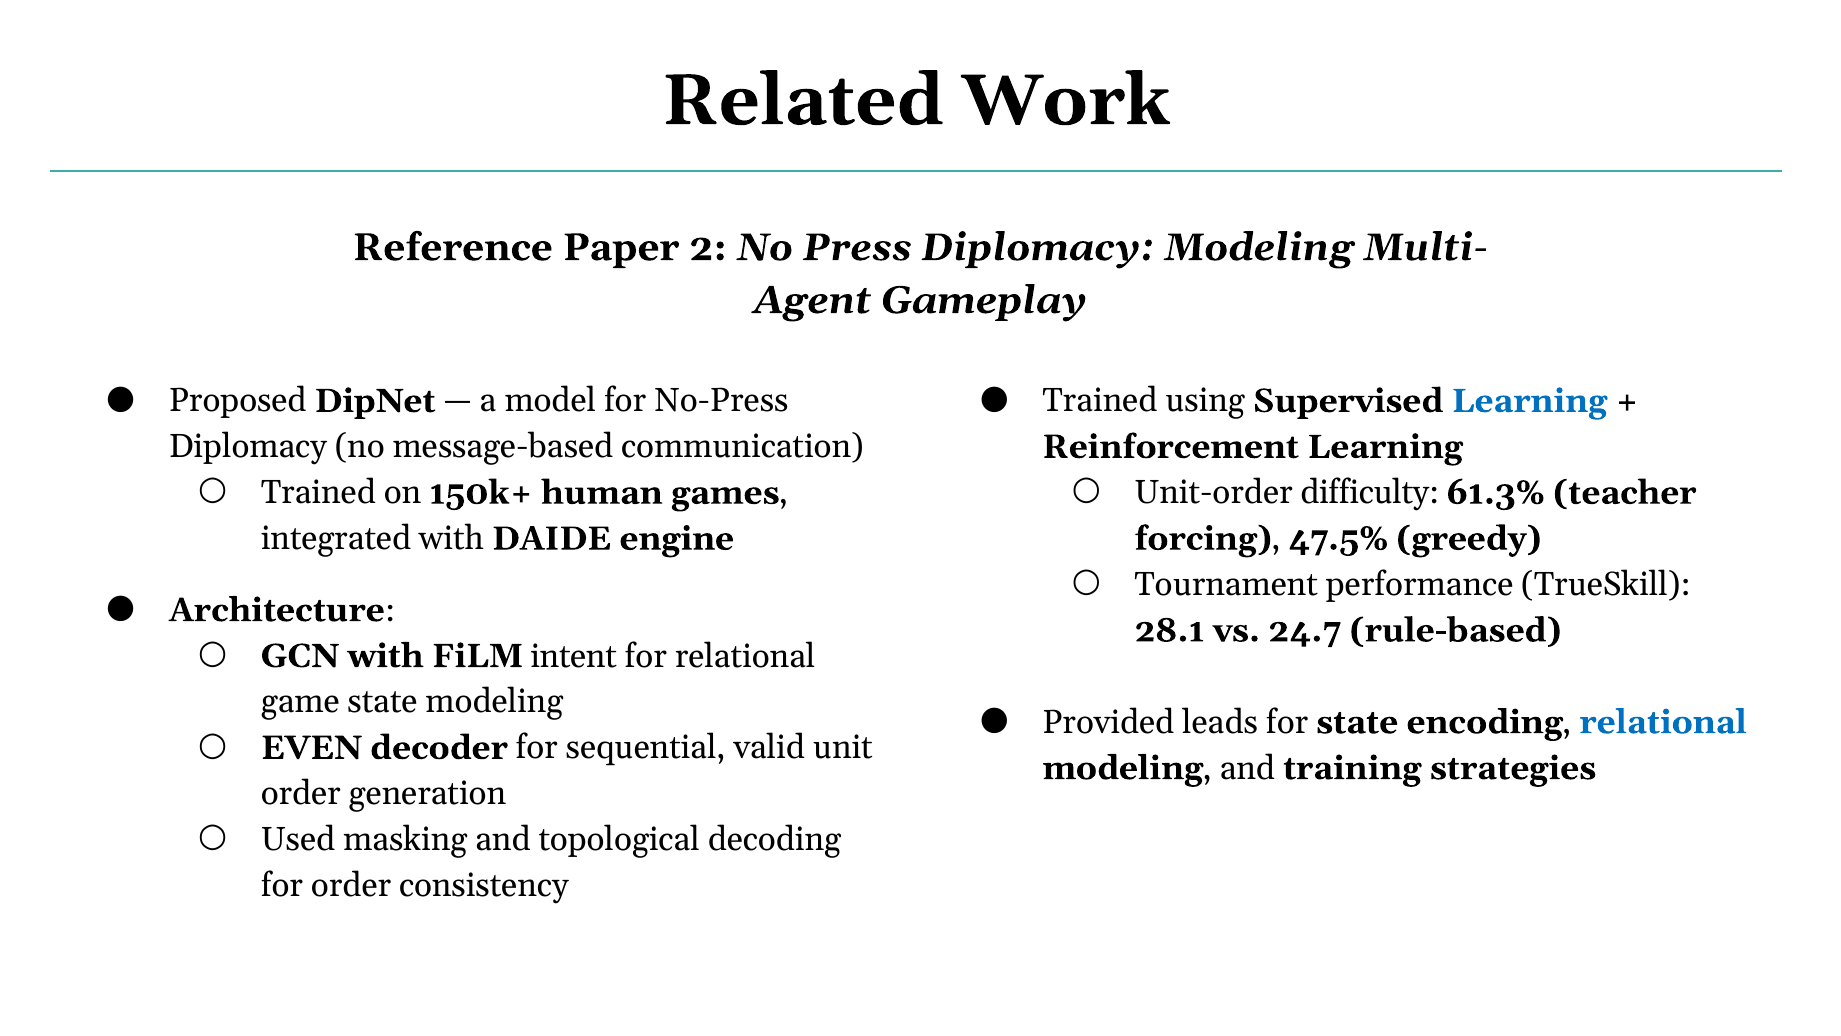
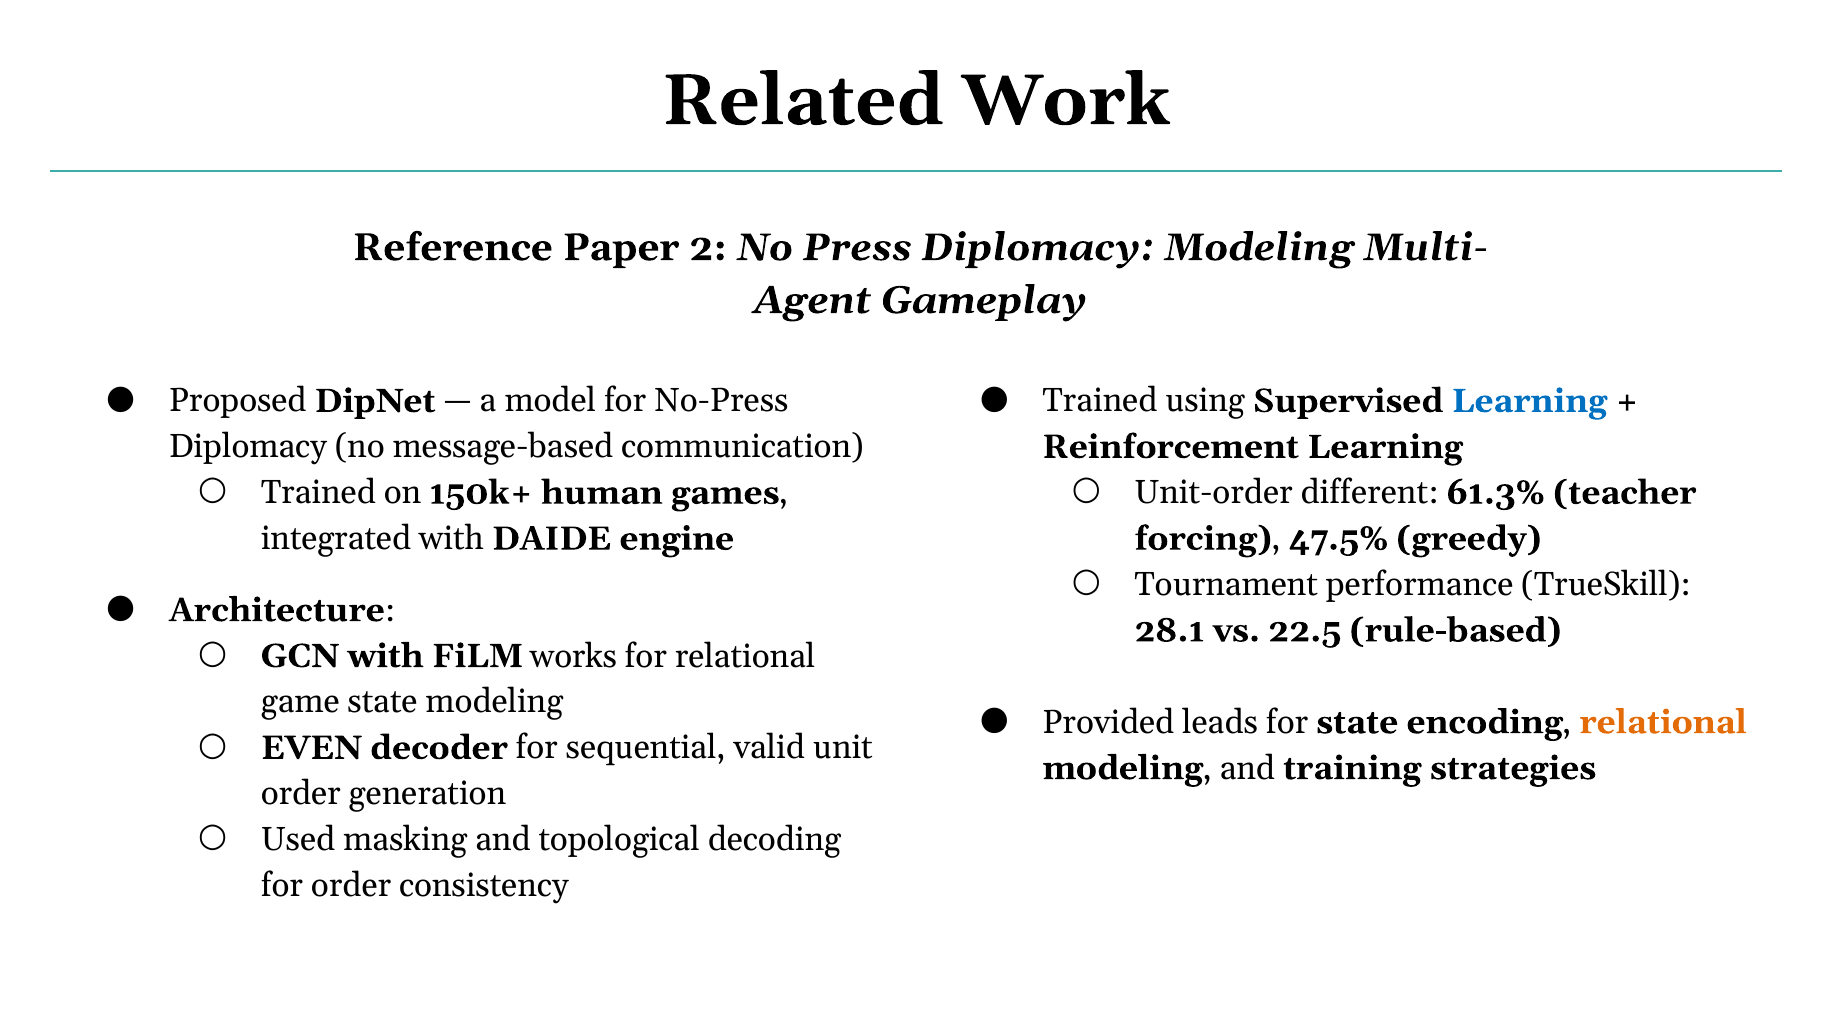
difficulty: difficulty -> different
24.7: 24.7 -> 22.5
intent: intent -> works
relational at (1663, 722) colour: blue -> orange
